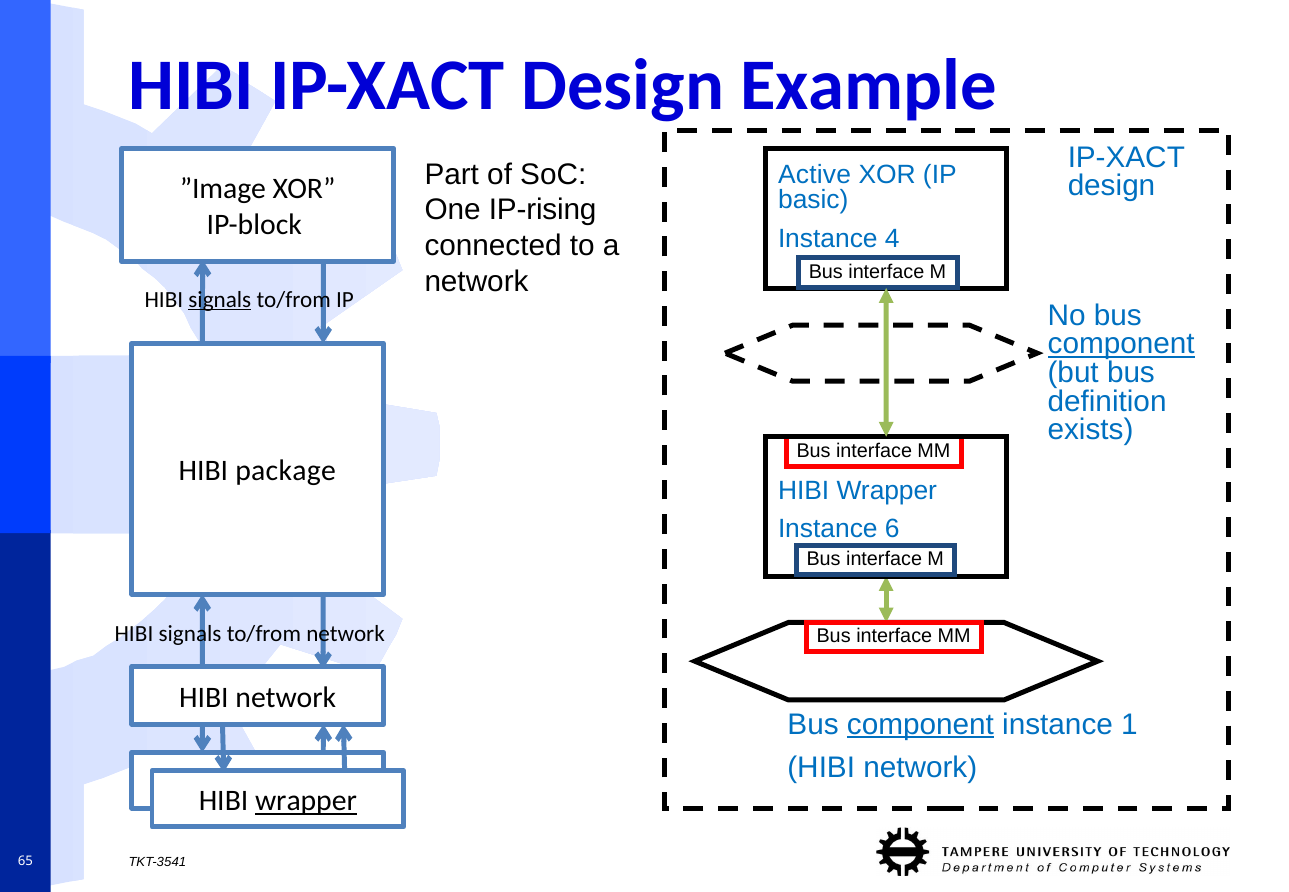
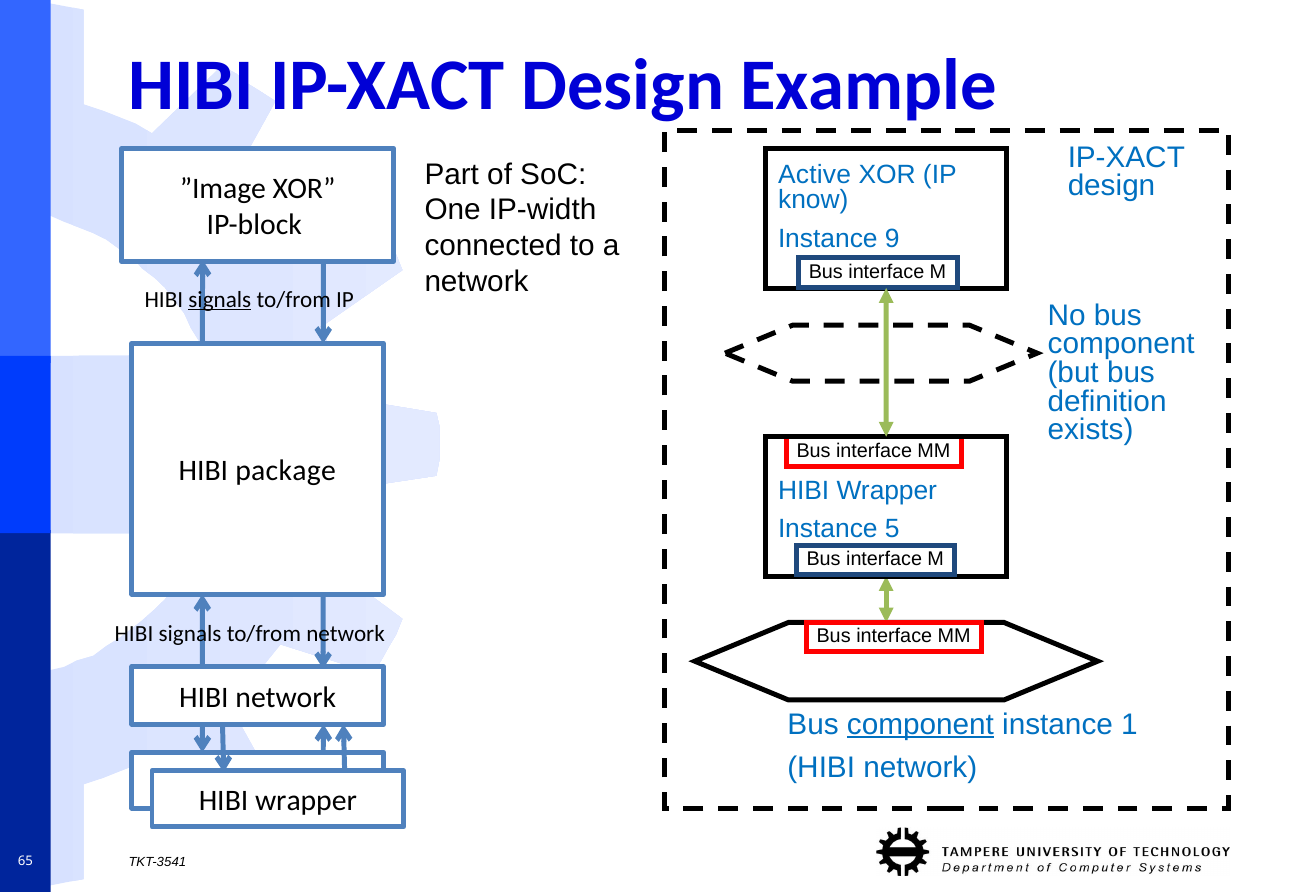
basic: basic -> know
IP-rising: IP-rising -> IP-width
4: 4 -> 9
component at (1121, 344) underline: present -> none
6: 6 -> 5
wrapper at (306, 801) underline: present -> none
